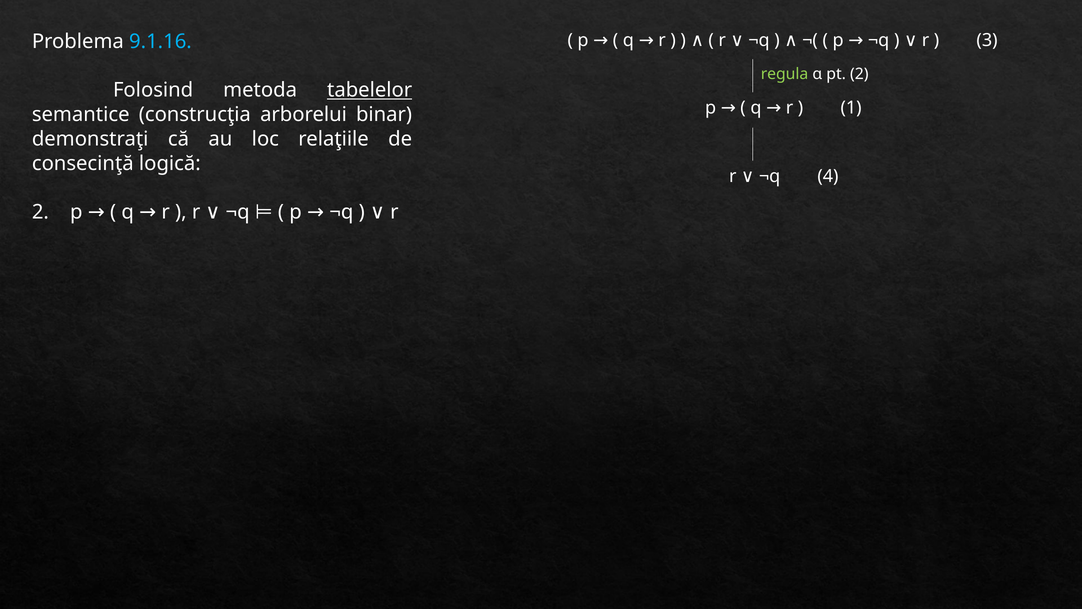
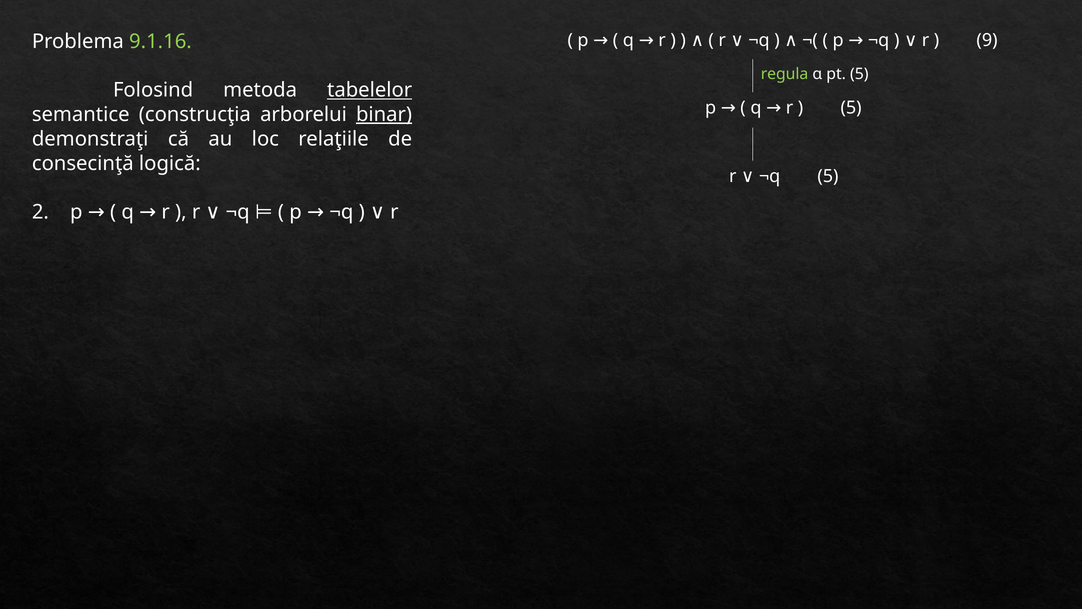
3: 3 -> 9
9.1.16 colour: light blue -> light green
pt 2: 2 -> 5
1 at (851, 108): 1 -> 5
binar underline: none -> present
¬q 4: 4 -> 5
